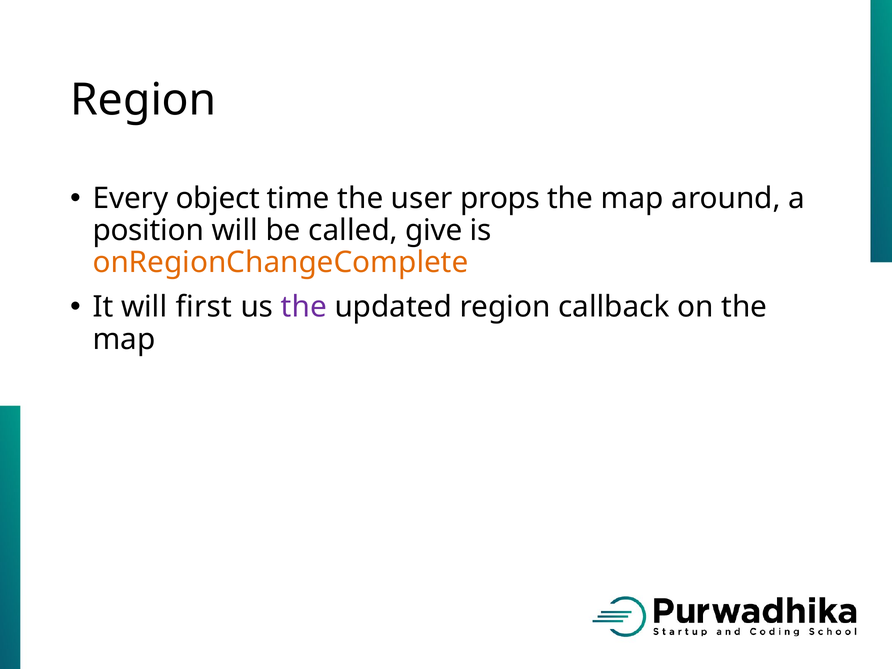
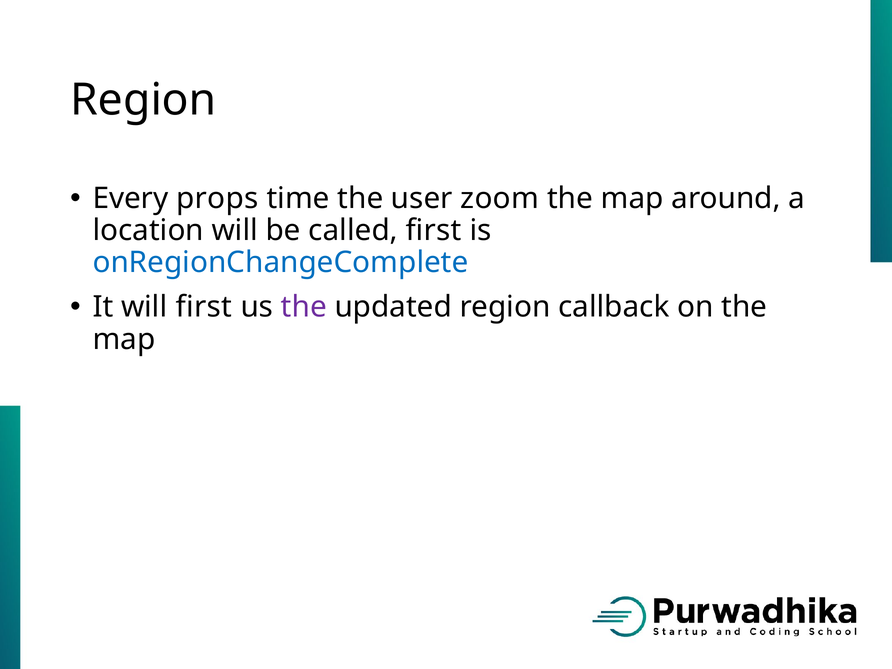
object: object -> props
props: props -> zoom
position: position -> location
called give: give -> first
onRegionChangeComplete colour: orange -> blue
